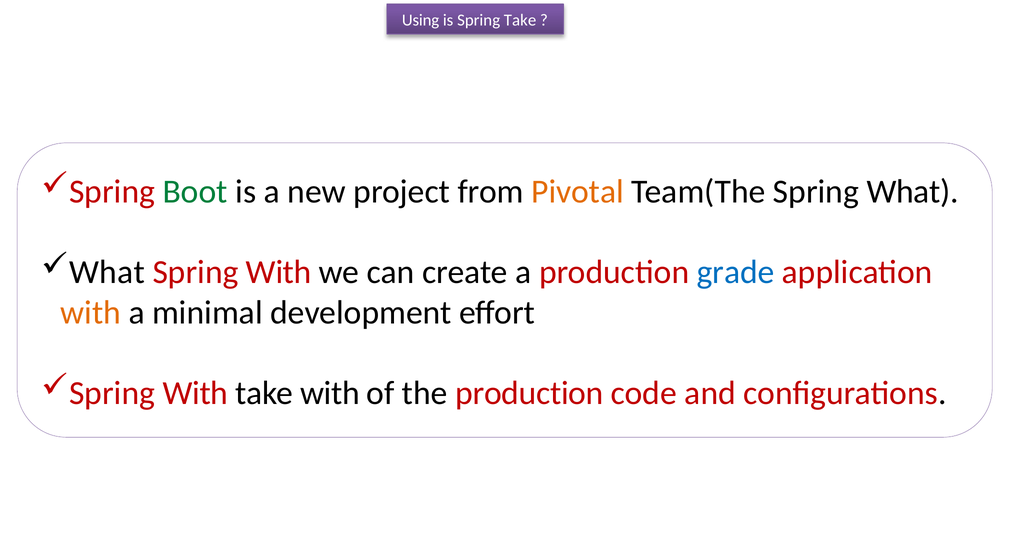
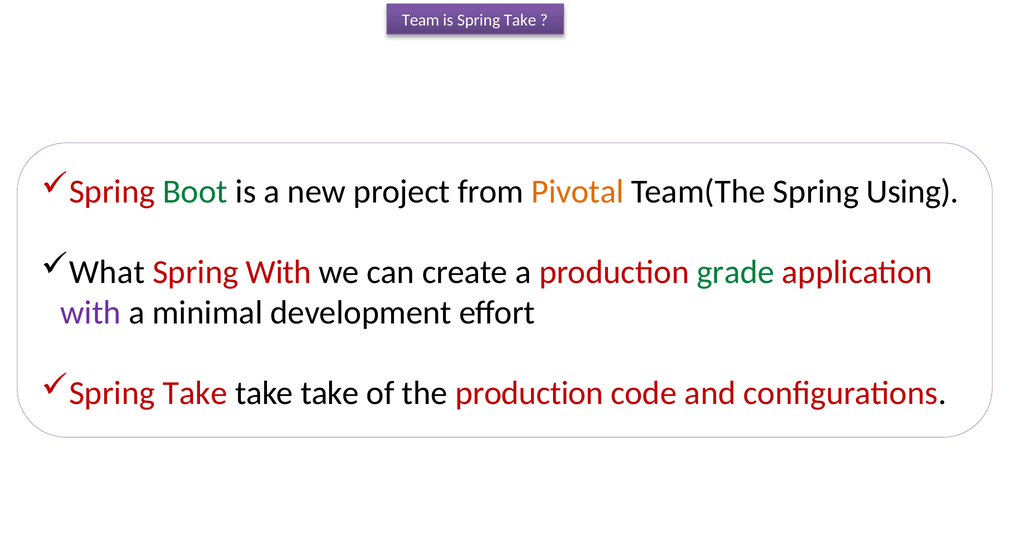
Using: Using -> Team
Spring What: What -> Using
grade colour: blue -> green
with at (91, 313) colour: orange -> purple
With at (195, 393): With -> Take
with at (330, 393): with -> take
